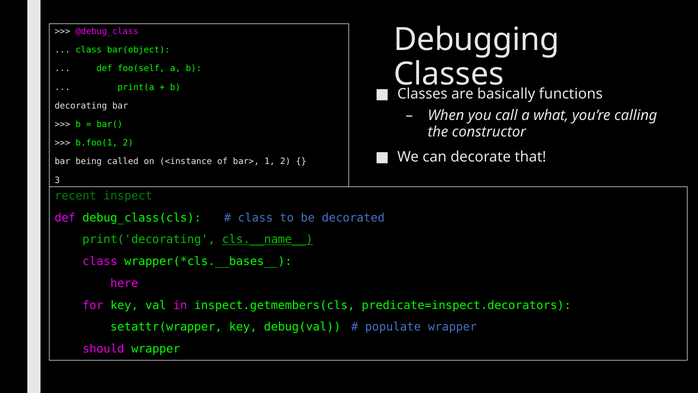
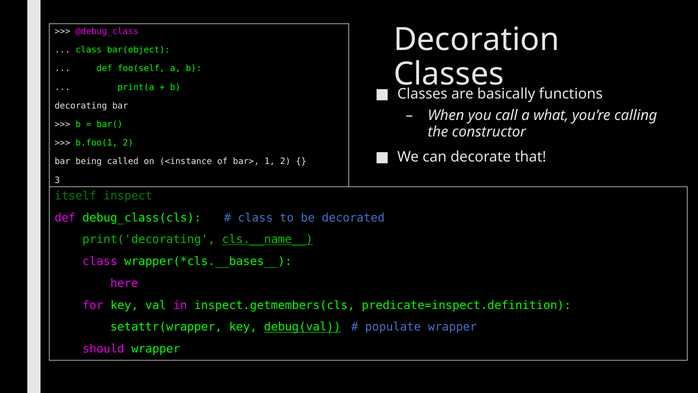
Debugging: Debugging -> Decoration
recent: recent -> itself
predicate=inspect.decorators: predicate=inspect.decorators -> predicate=inspect.definition
debug(val underline: none -> present
